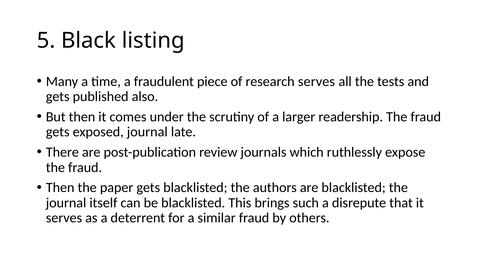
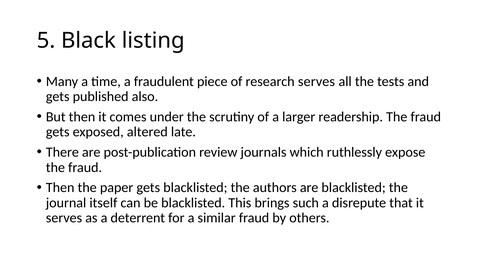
exposed journal: journal -> altered
